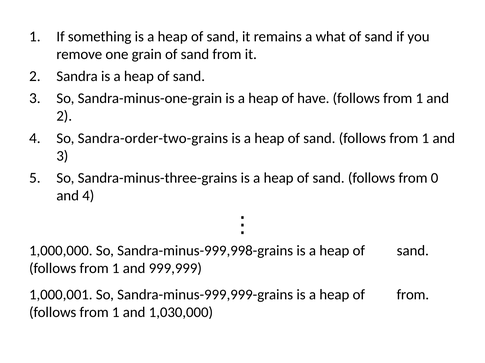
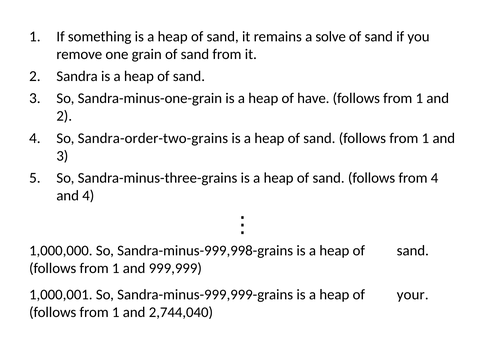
what: what -> solve
from 0: 0 -> 4
of from: from -> your
1,030,000: 1,030,000 -> 2,744,040
